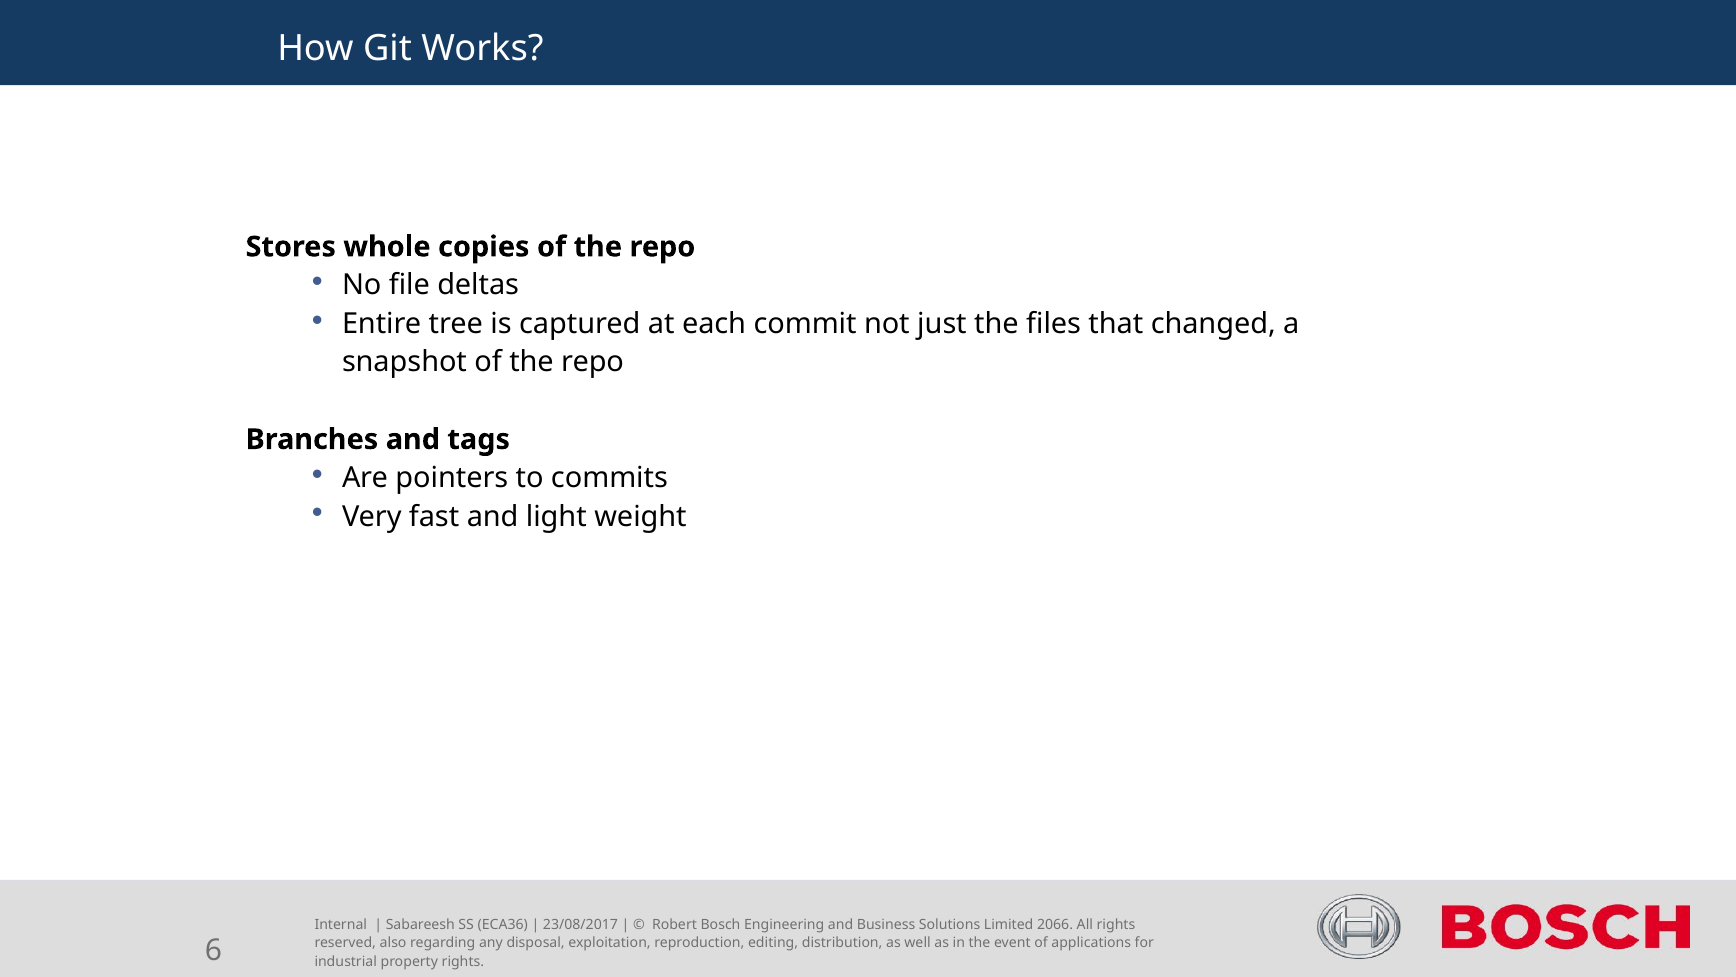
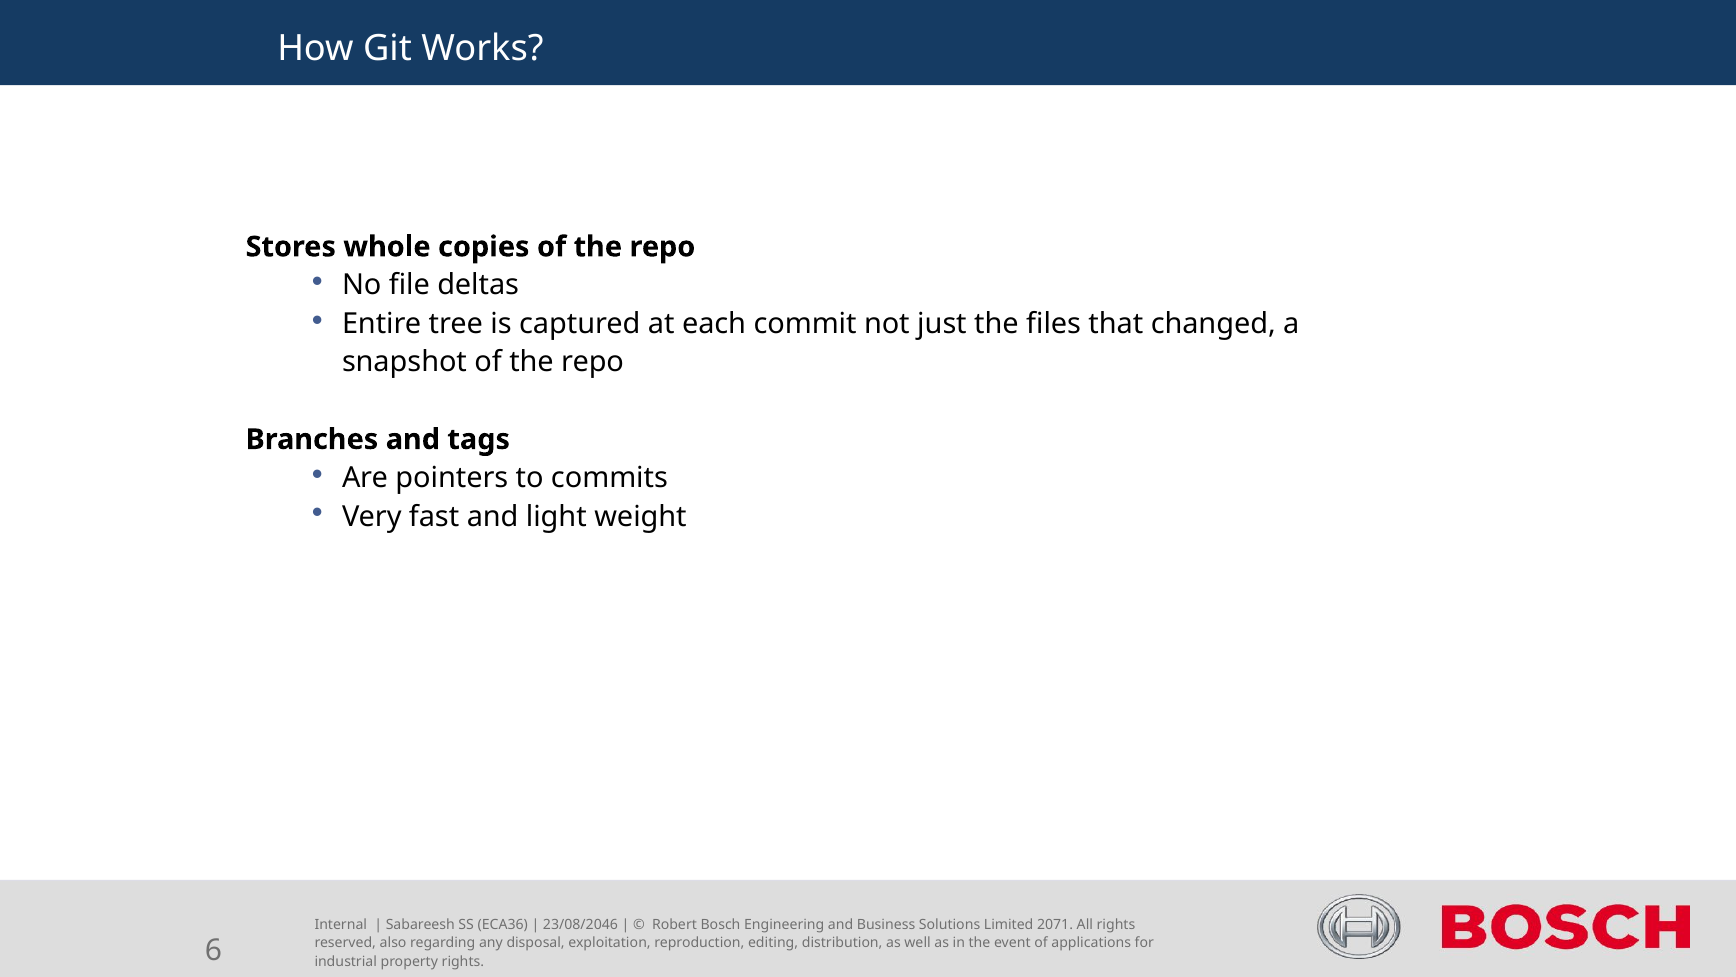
23/08/2017: 23/08/2017 -> 23/08/2046
2066: 2066 -> 2071
